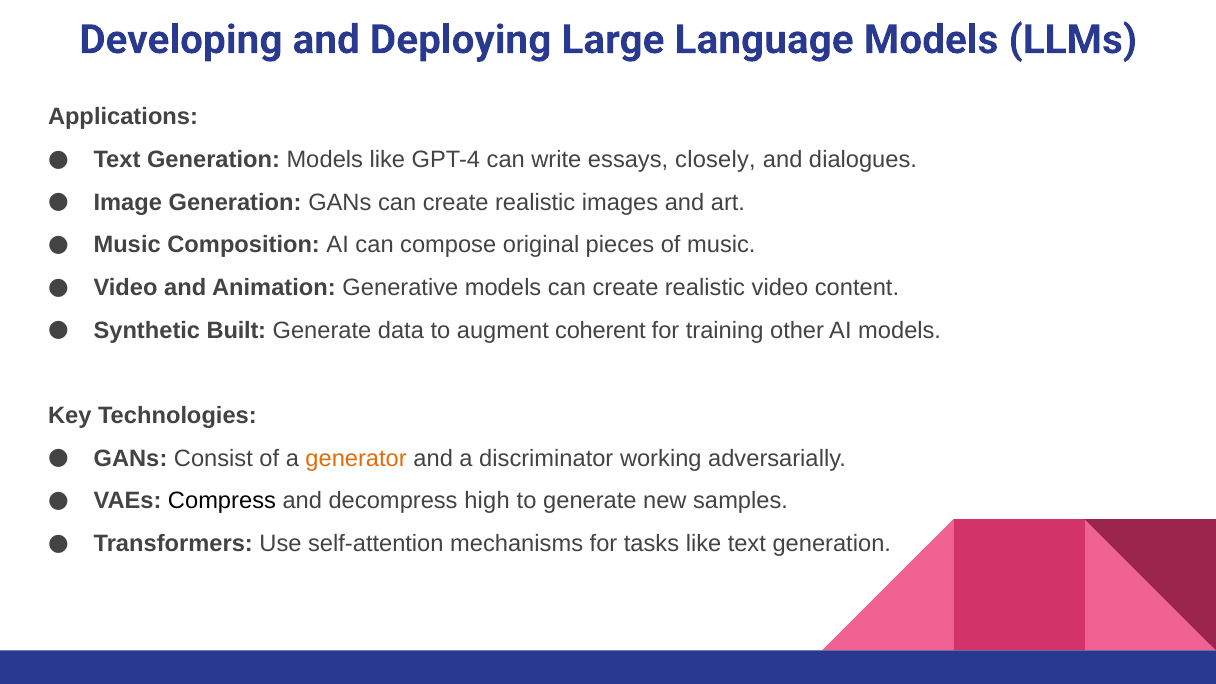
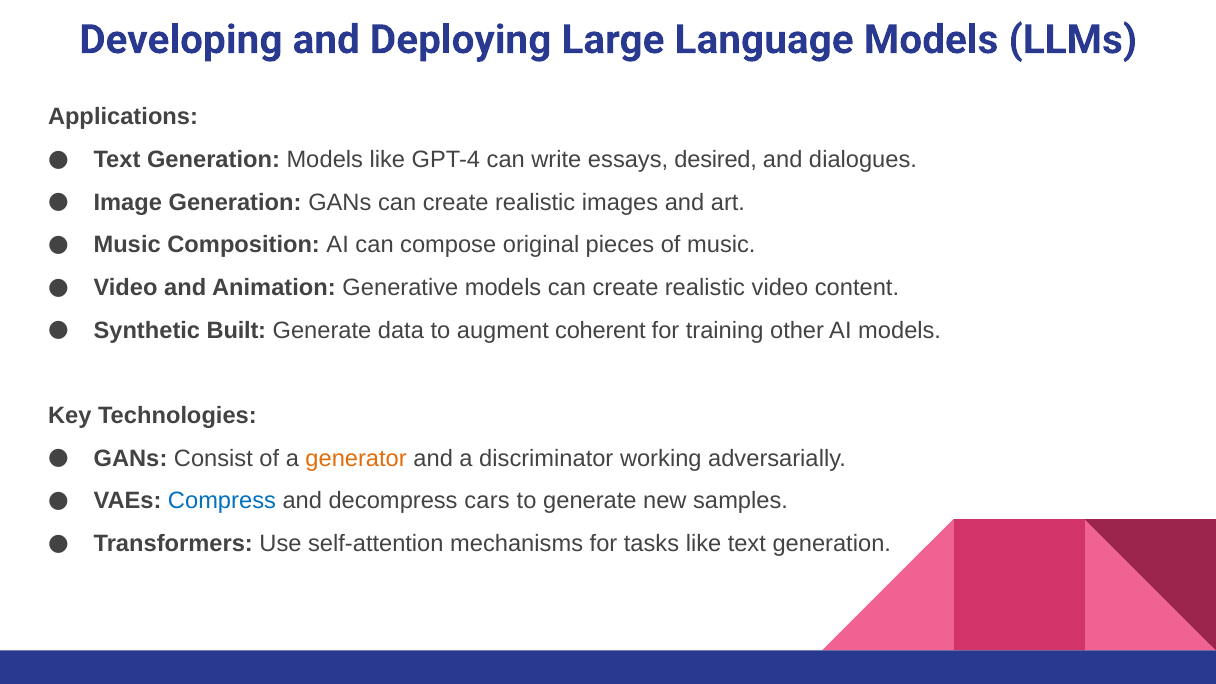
closely: closely -> desired
Compress colour: black -> blue
high: high -> cars
